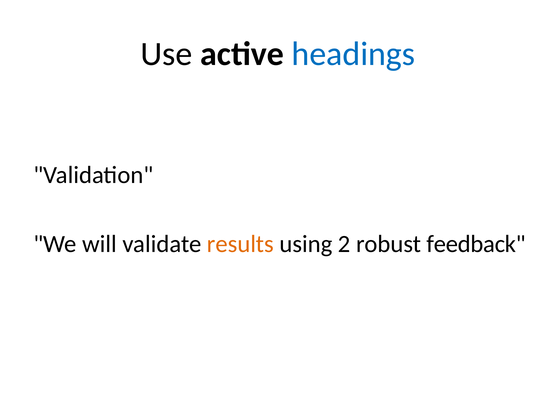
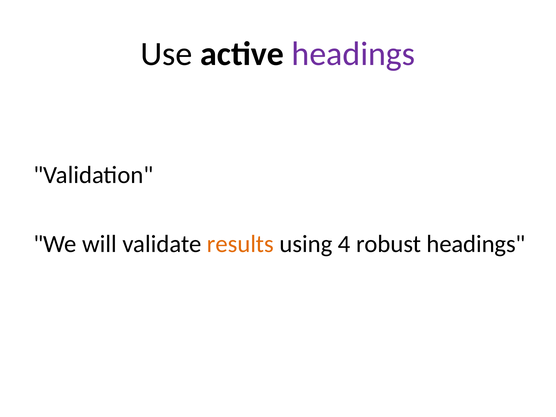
headings at (353, 54) colour: blue -> purple
2: 2 -> 4
robust feedback: feedback -> headings
